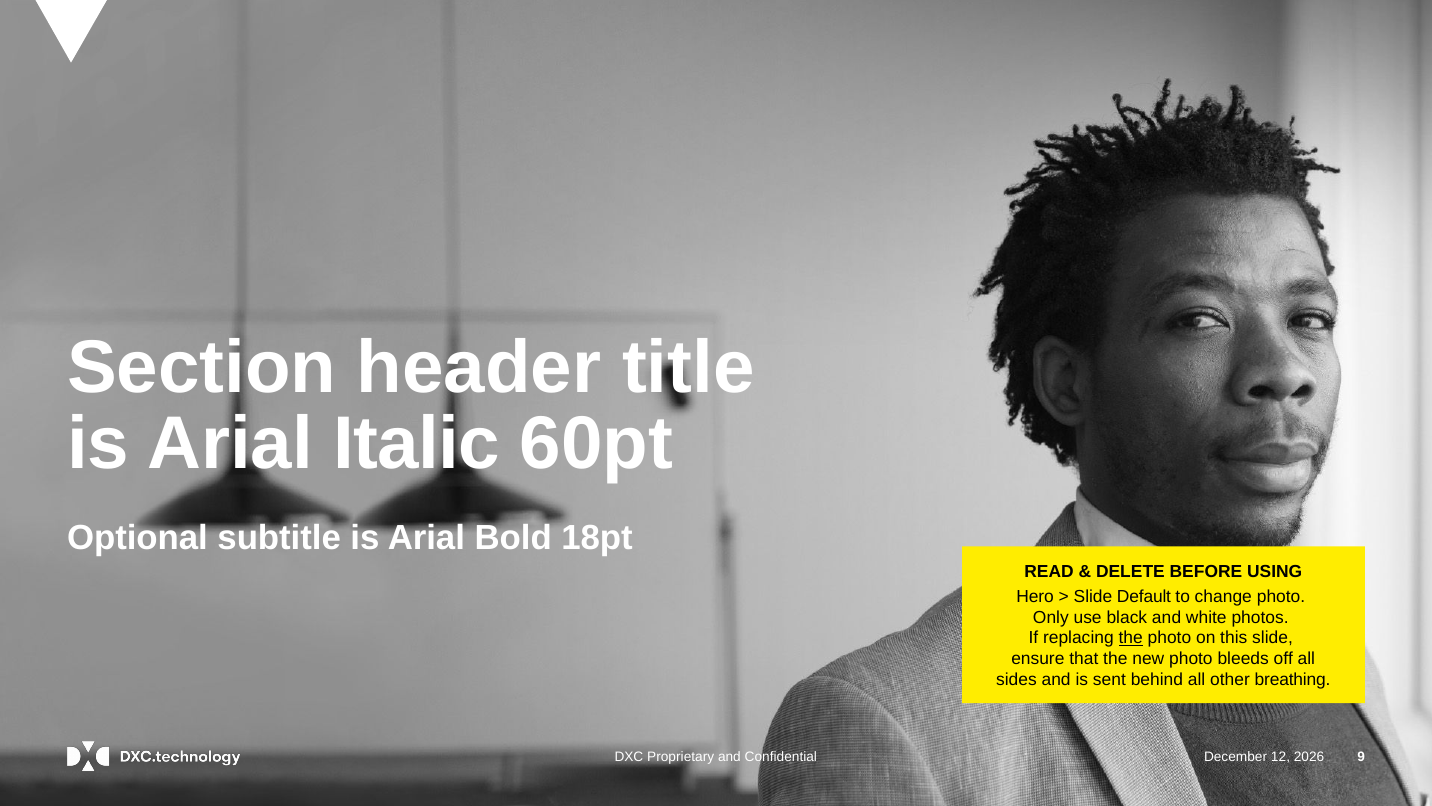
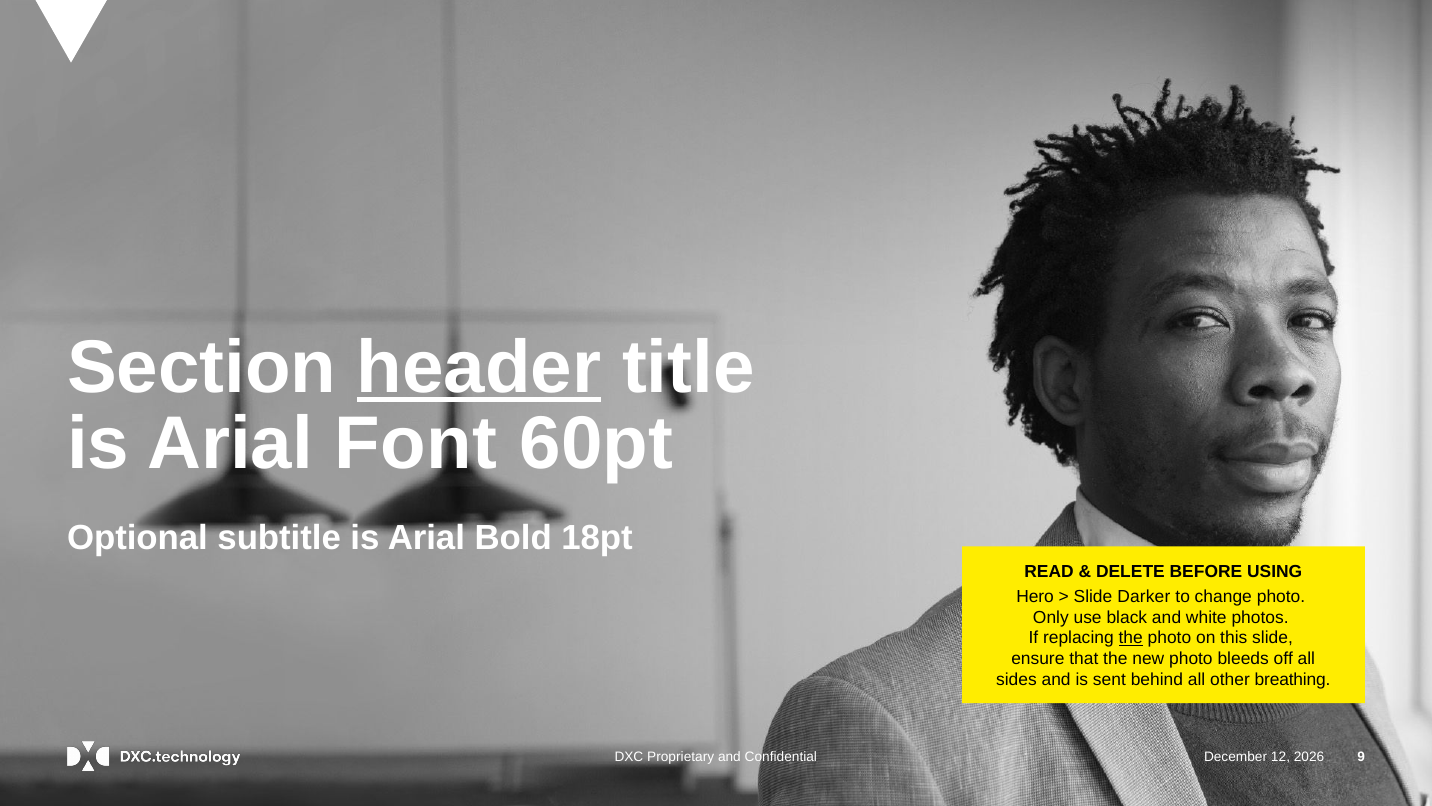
header underline: none -> present
Italic: Italic -> Font
Default: Default -> Darker
